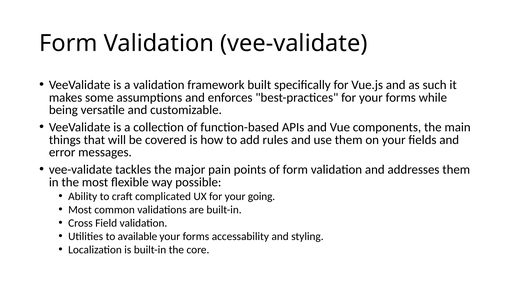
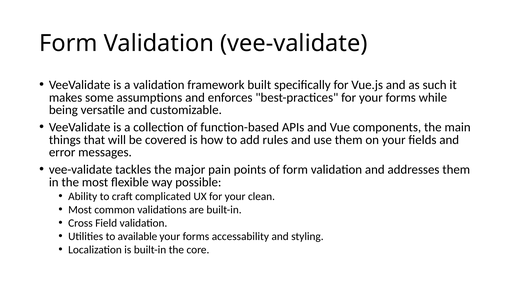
going: going -> clean
